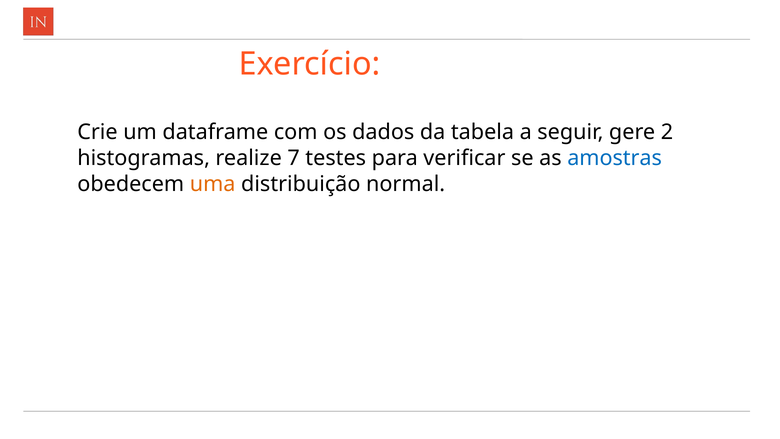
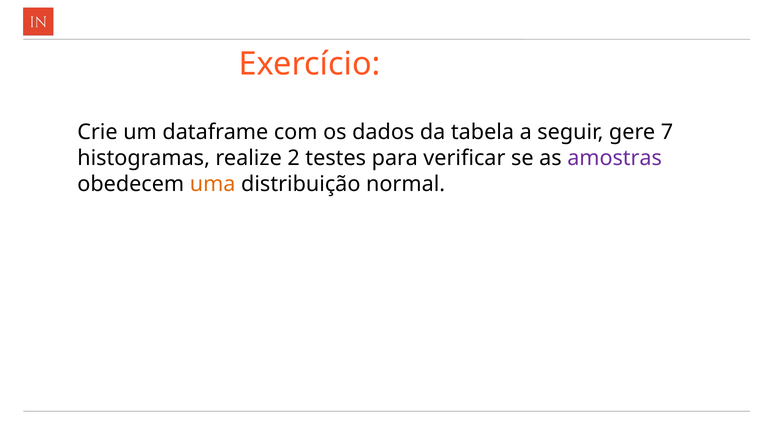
2: 2 -> 7
7: 7 -> 2
amostras colour: blue -> purple
